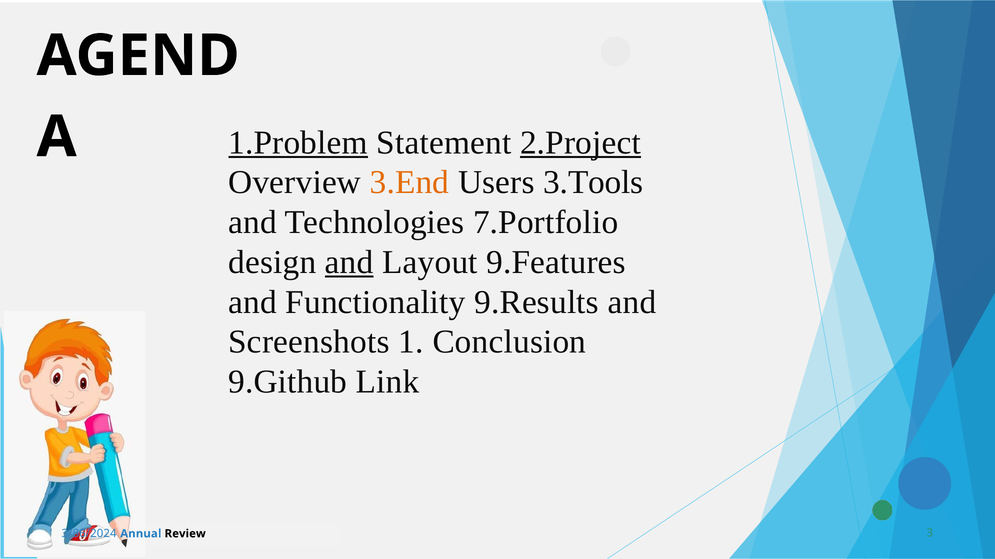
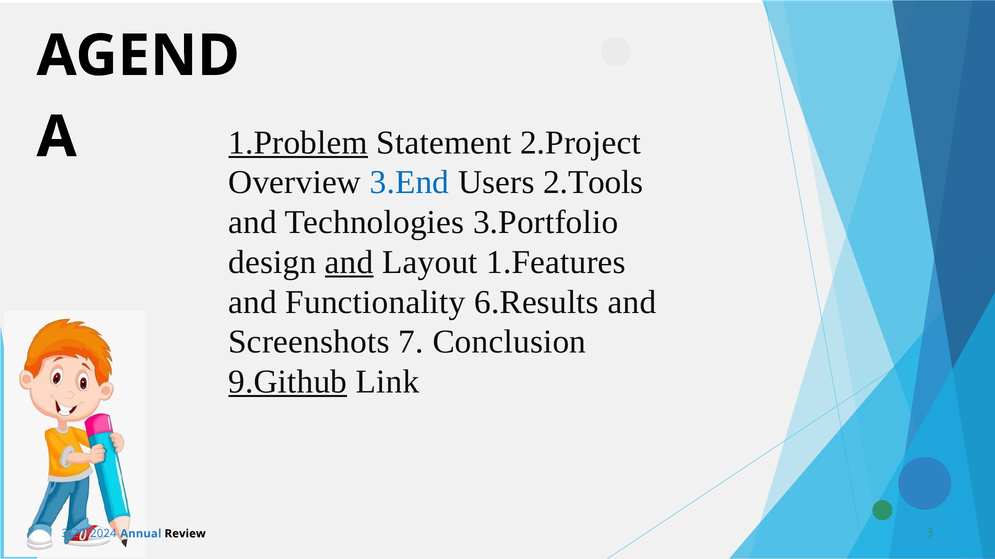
2.Project underline: present -> none
3.End colour: orange -> blue
3.Tools: 3.Tools -> 2.Tools
7.Portfolio: 7.Portfolio -> 3.Portfolio
9.Features: 9.Features -> 1.Features
9.Results: 9.Results -> 6.Results
1: 1 -> 7
9.Github underline: none -> present
3/86/2024: 3/86/2024 -> 3/27/2024
